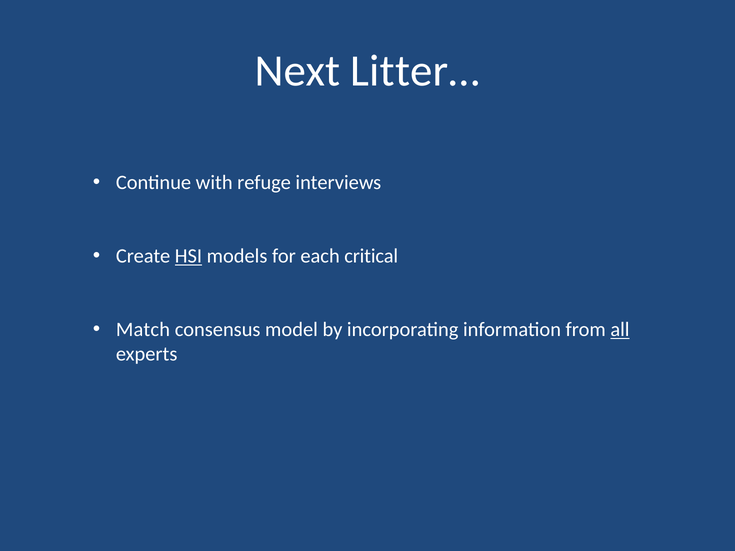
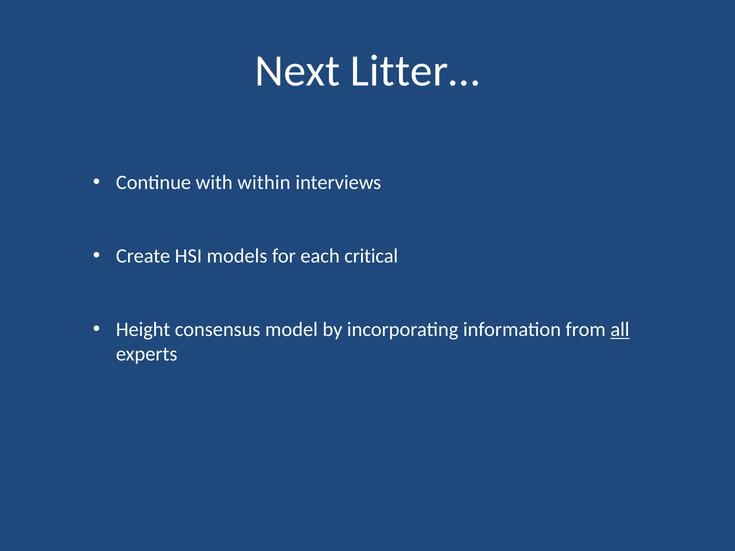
refuge: refuge -> within
HSI underline: present -> none
Match: Match -> Height
